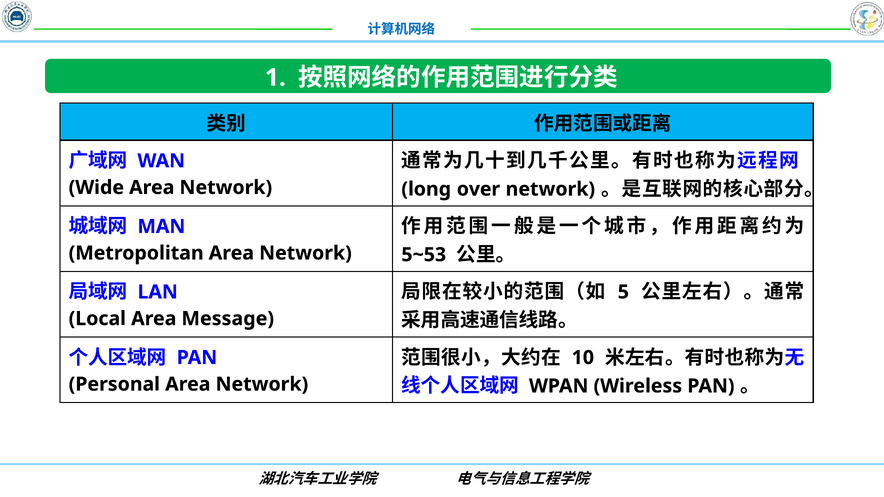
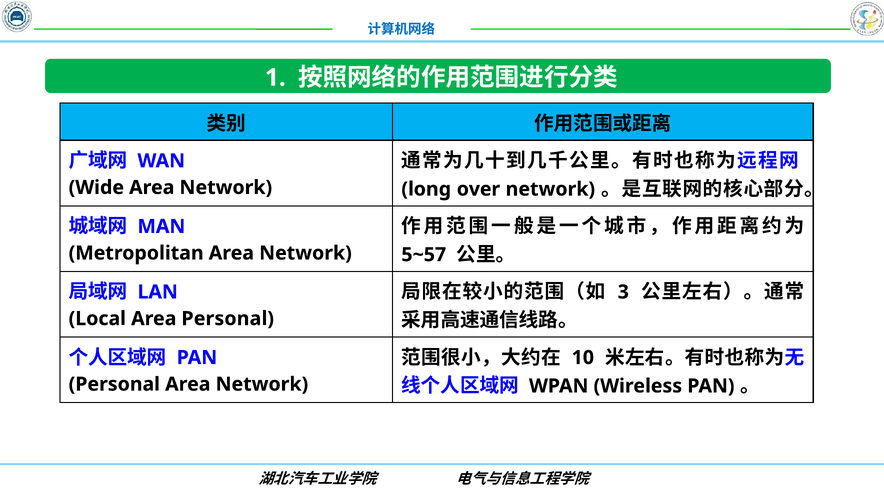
5~53: 5~53 -> 5~57
5: 5 -> 3
Area Message: Message -> Personal
